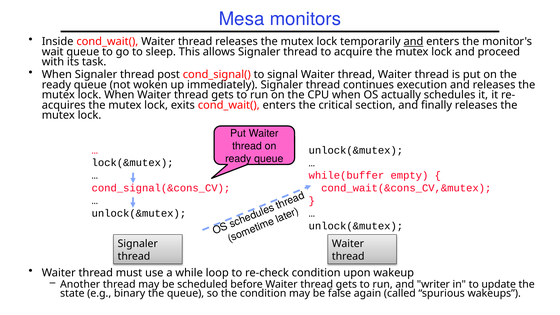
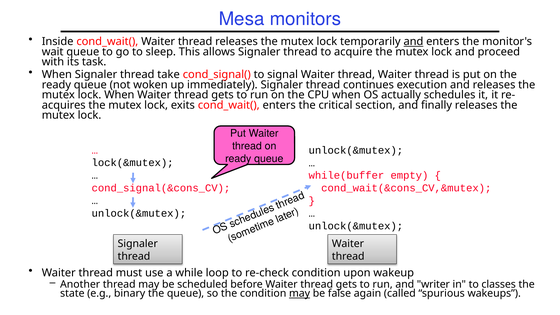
post: post -> take
update: update -> classes
may at (300, 293) underline: none -> present
